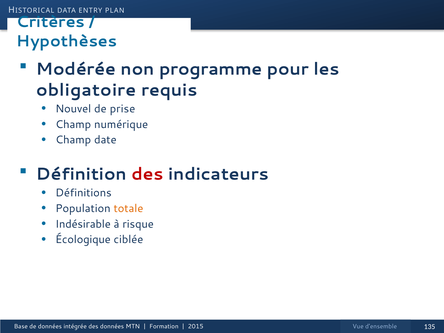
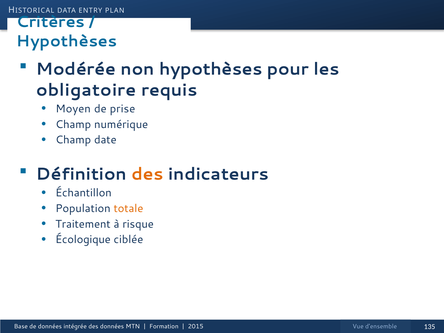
non programme: programme -> hypothèses
Nouvel: Nouvel -> Moyen
des at (147, 174) colour: red -> orange
Définitions: Définitions -> Échantillon
Indésirable: Indésirable -> Traitement
